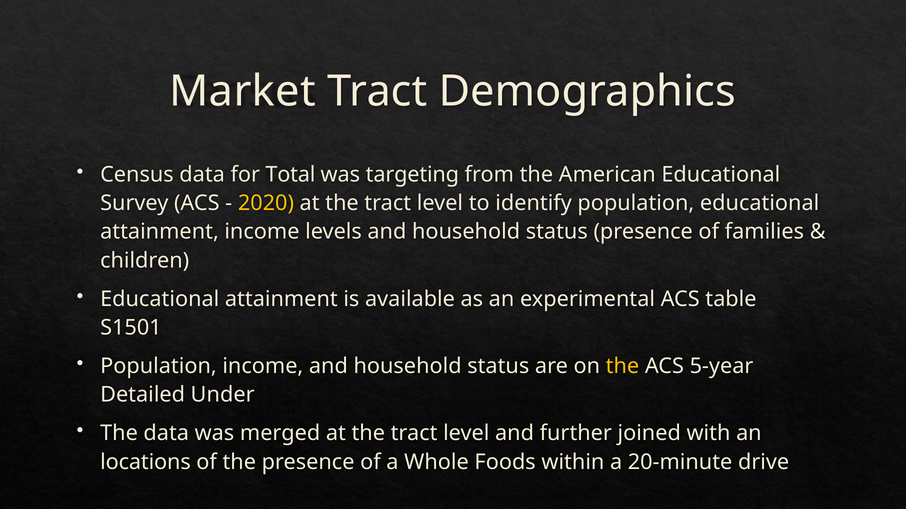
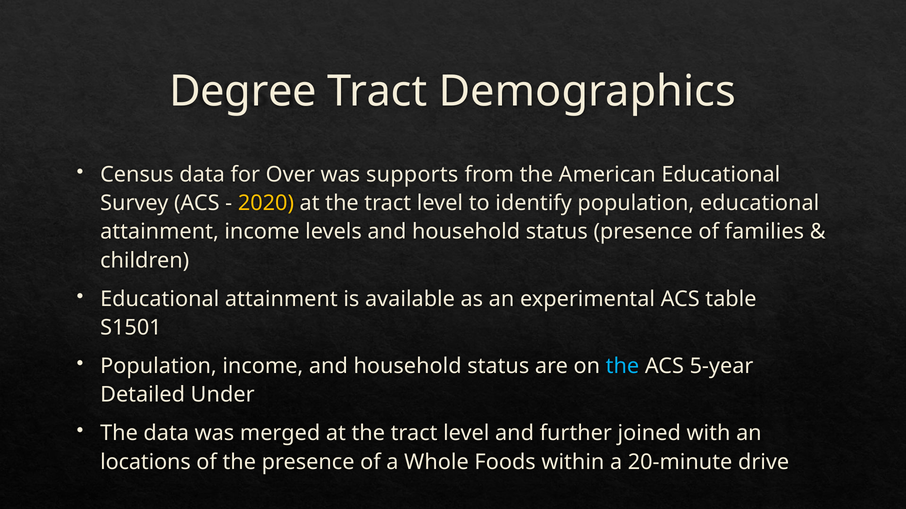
Market: Market -> Degree
Total: Total -> Over
targeting: targeting -> supports
the at (622, 367) colour: yellow -> light blue
